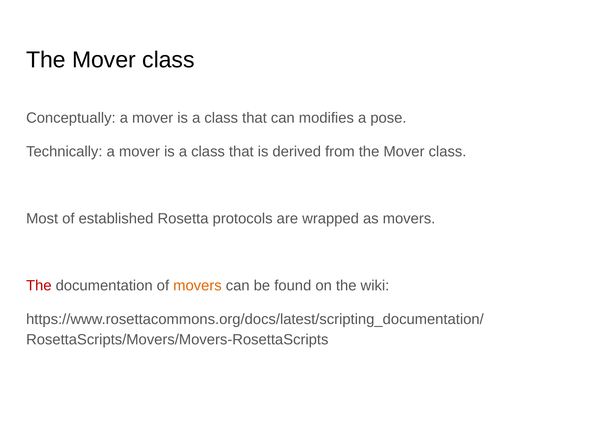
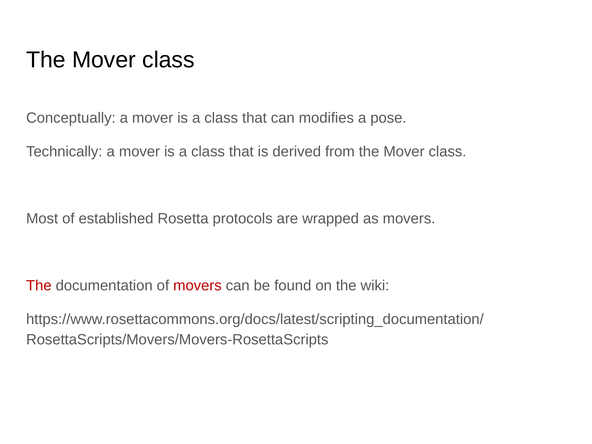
movers at (197, 286) colour: orange -> red
